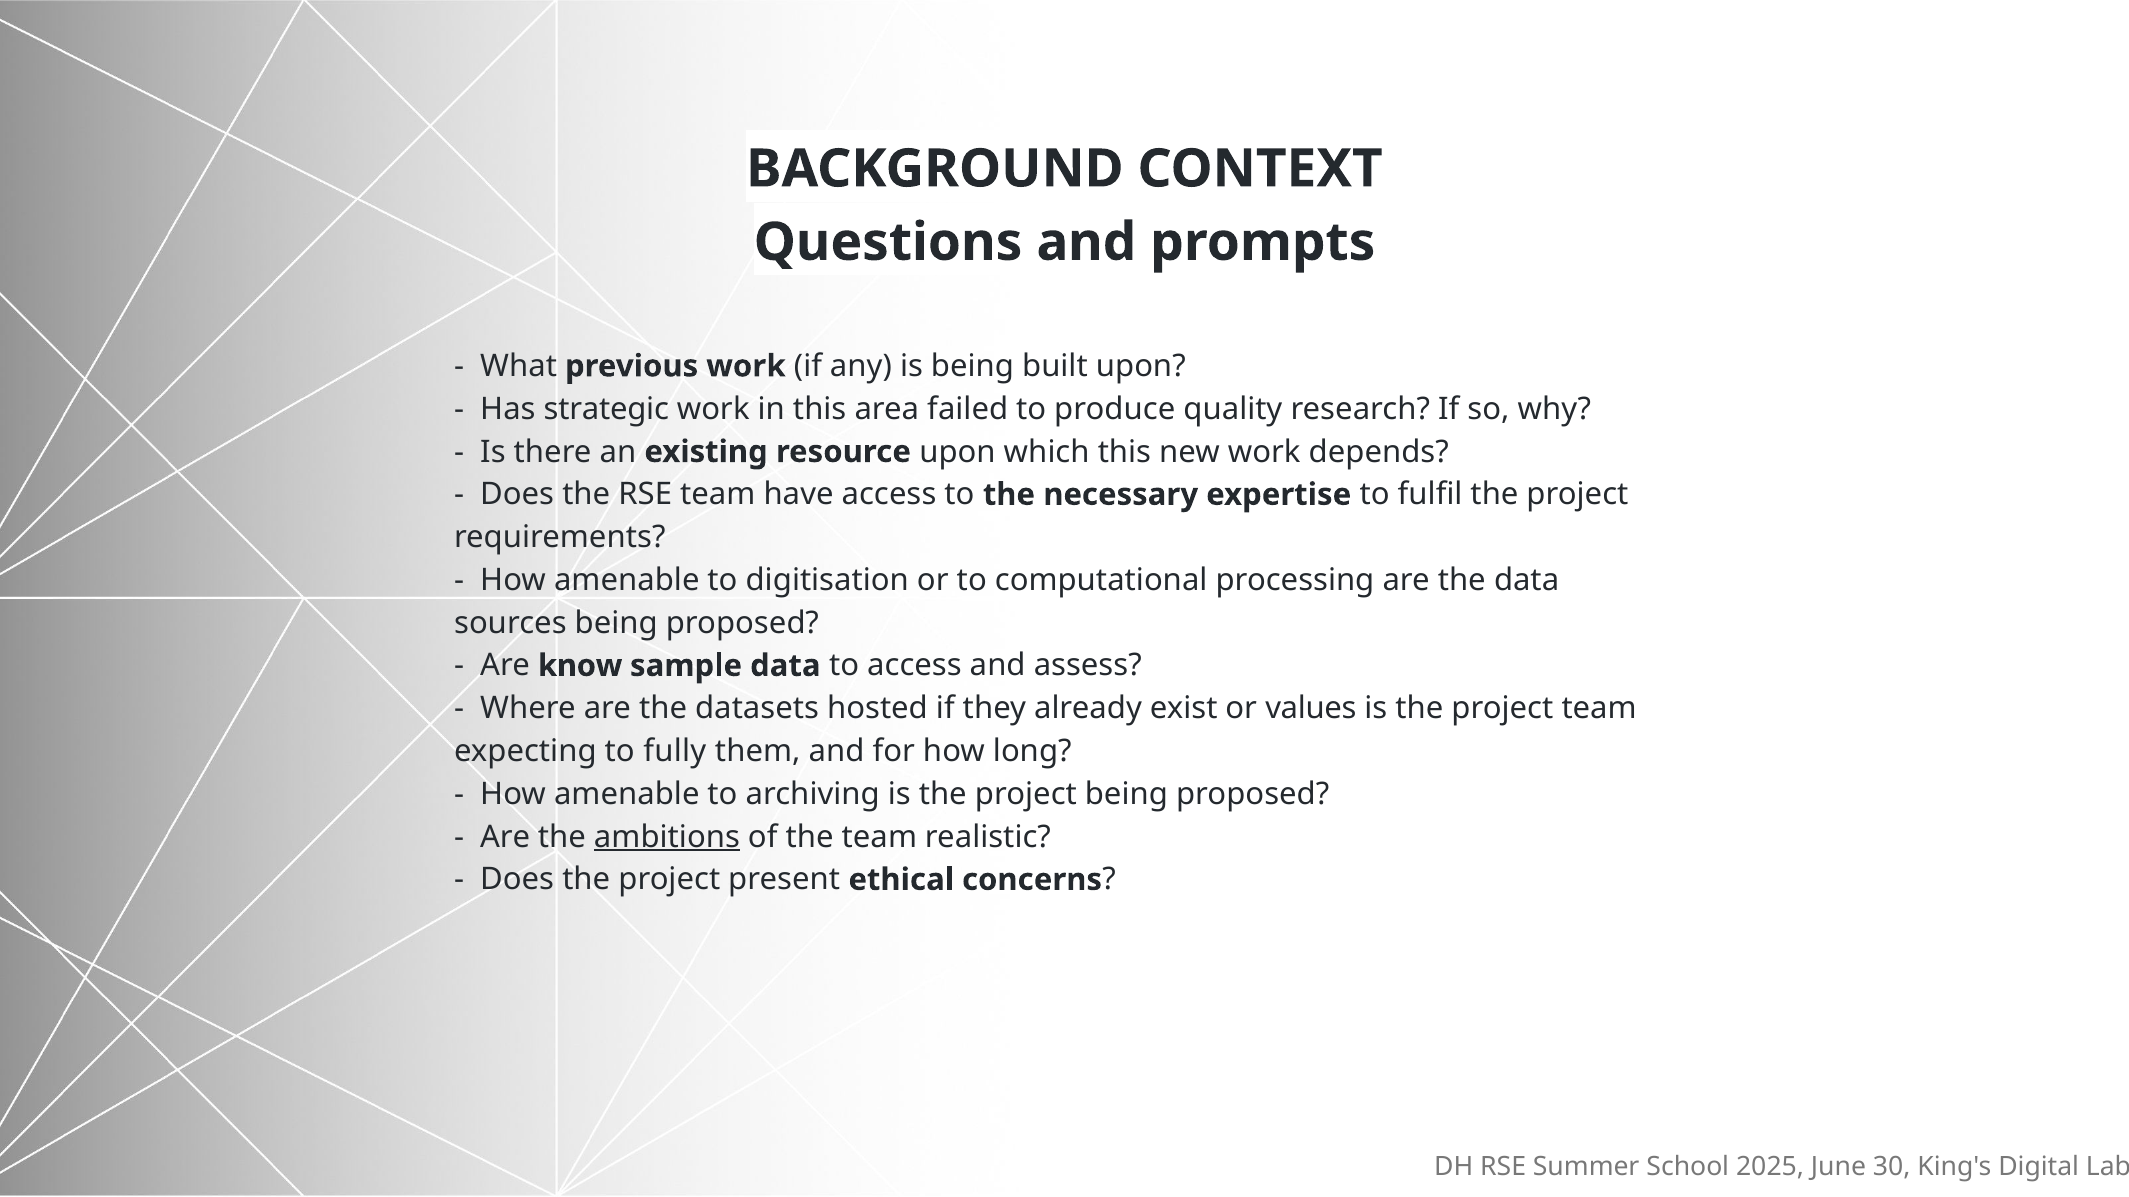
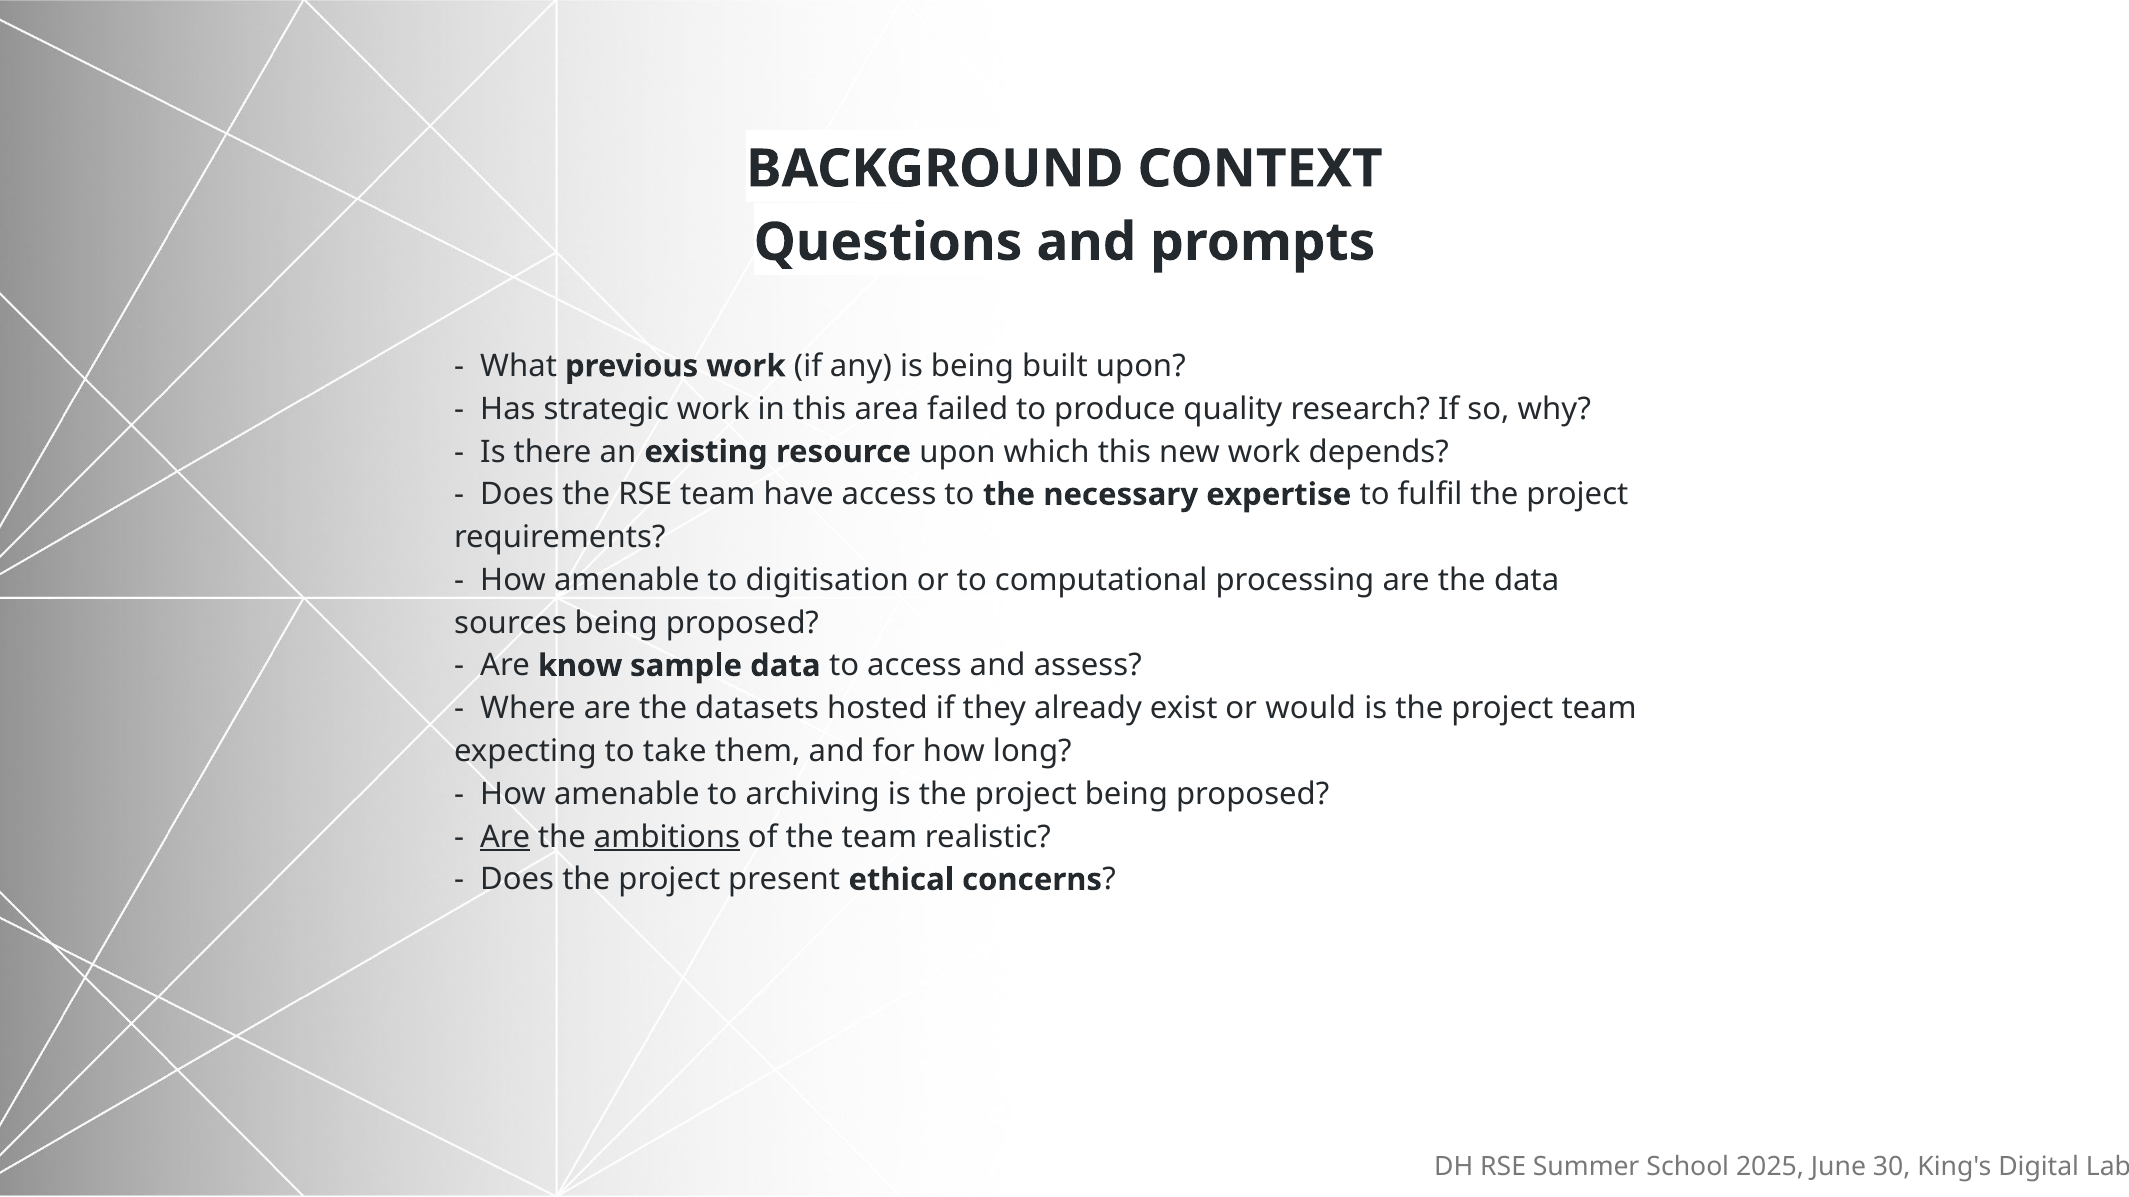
values: values -> would
fully: fully -> take
Are at (505, 837) underline: none -> present
